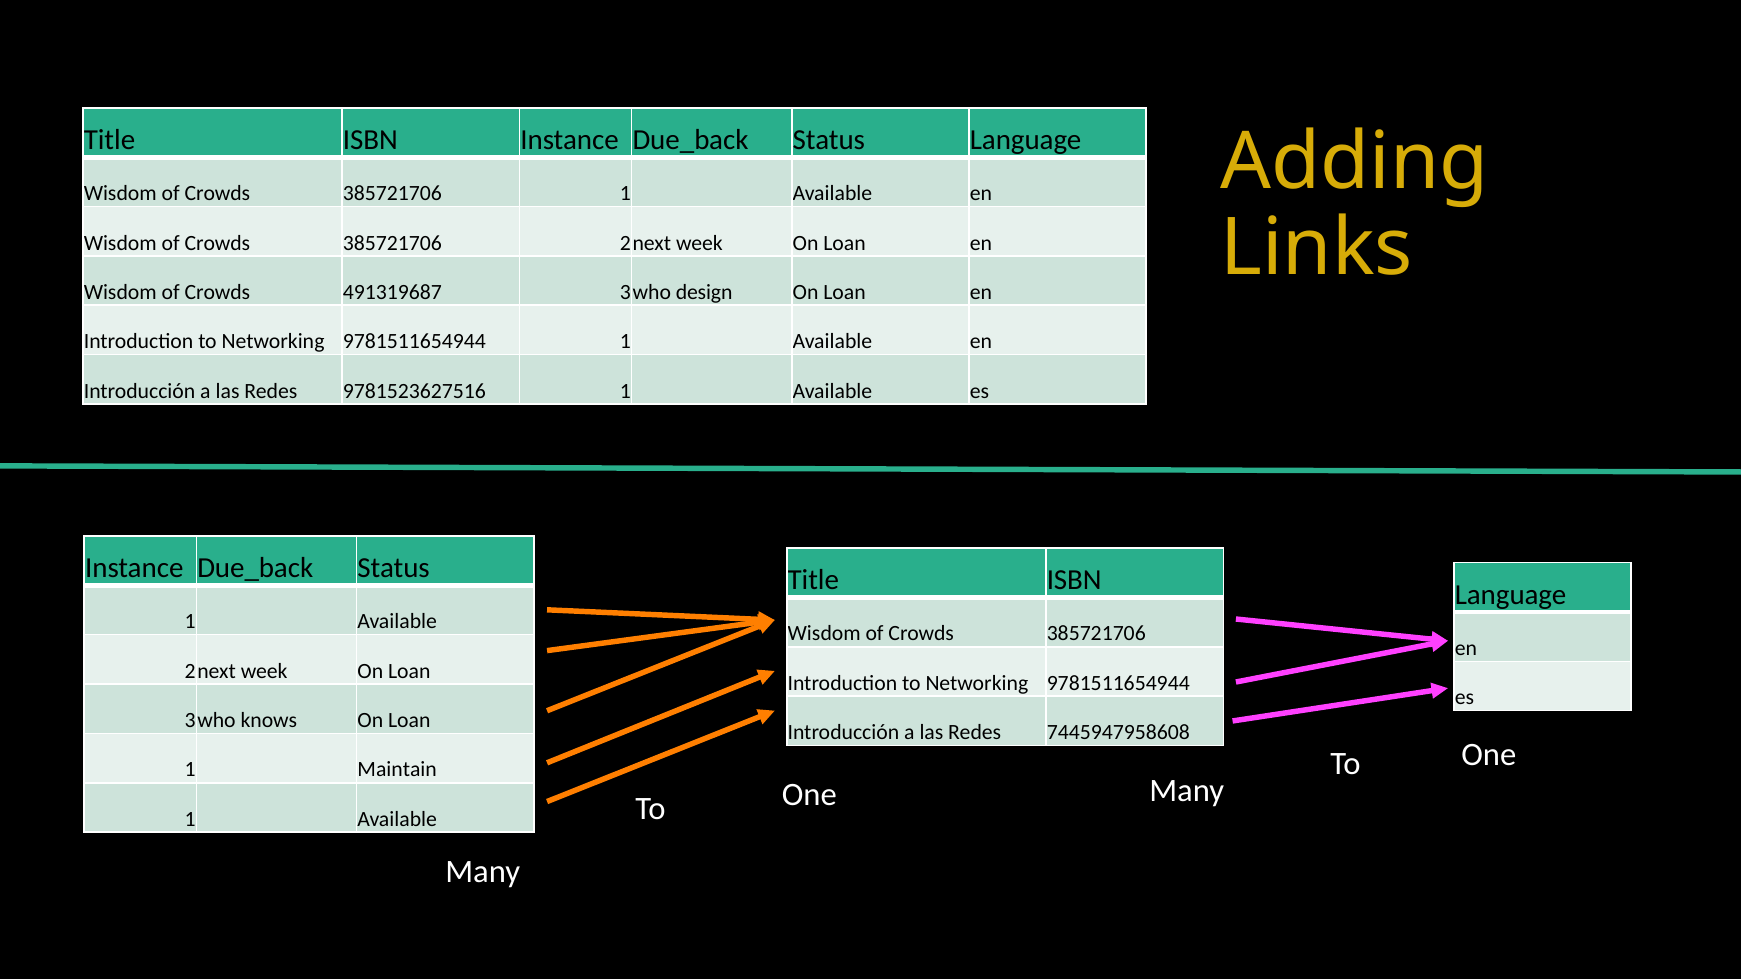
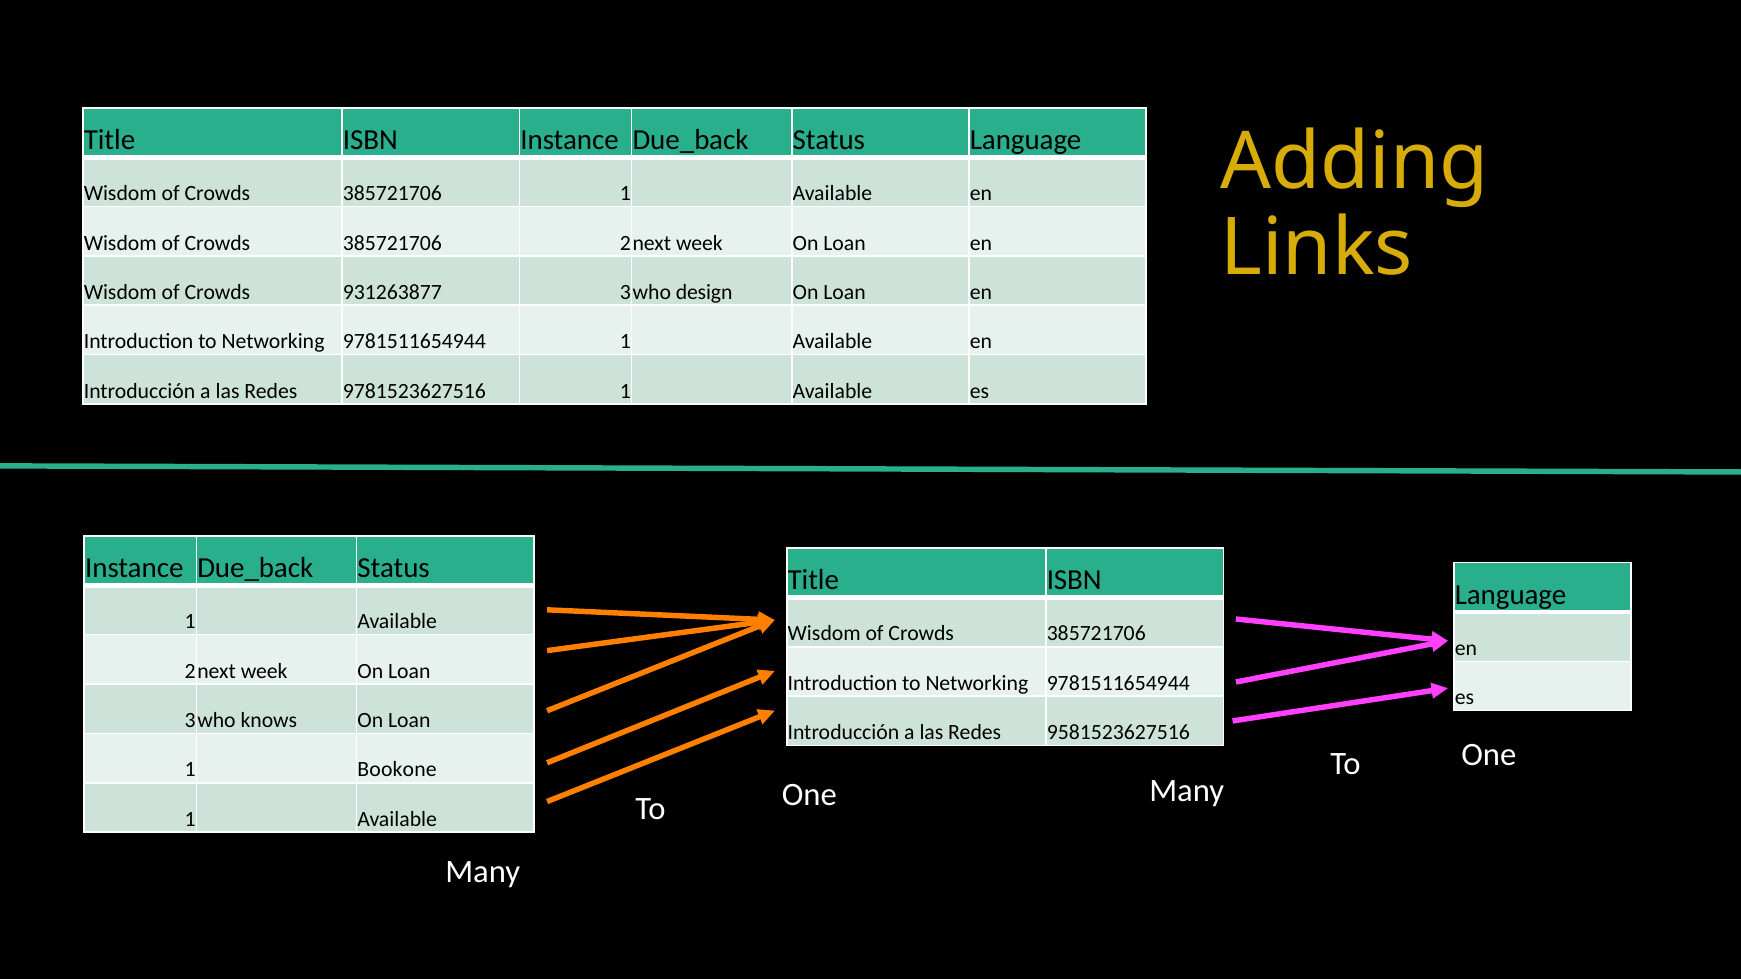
491319687: 491319687 -> 931263877
7445947958608: 7445947958608 -> 9581523627516
Maintain: Maintain -> Bookone
